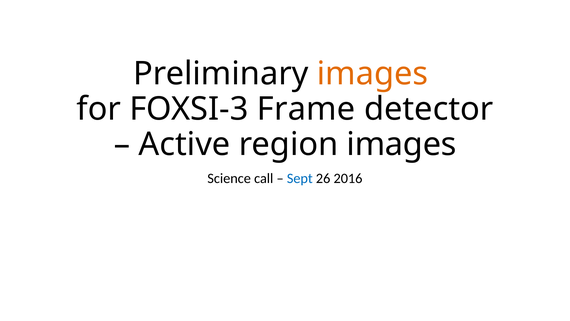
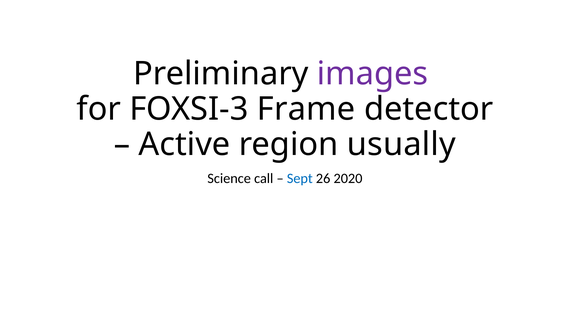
images at (373, 74) colour: orange -> purple
region images: images -> usually
2016: 2016 -> 2020
